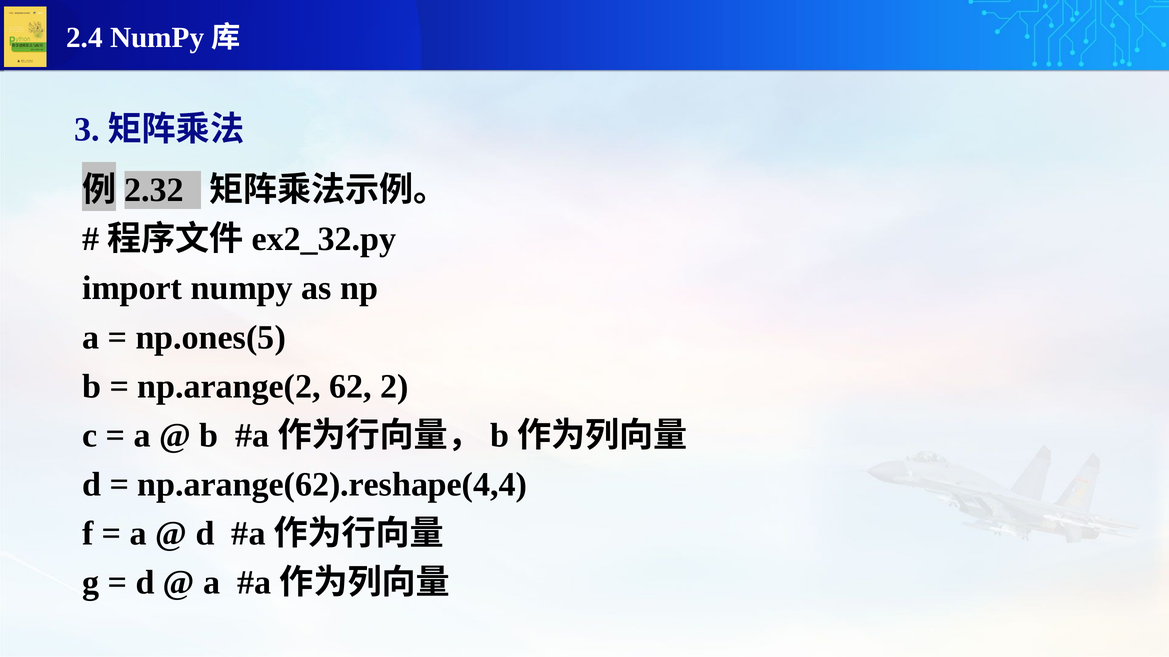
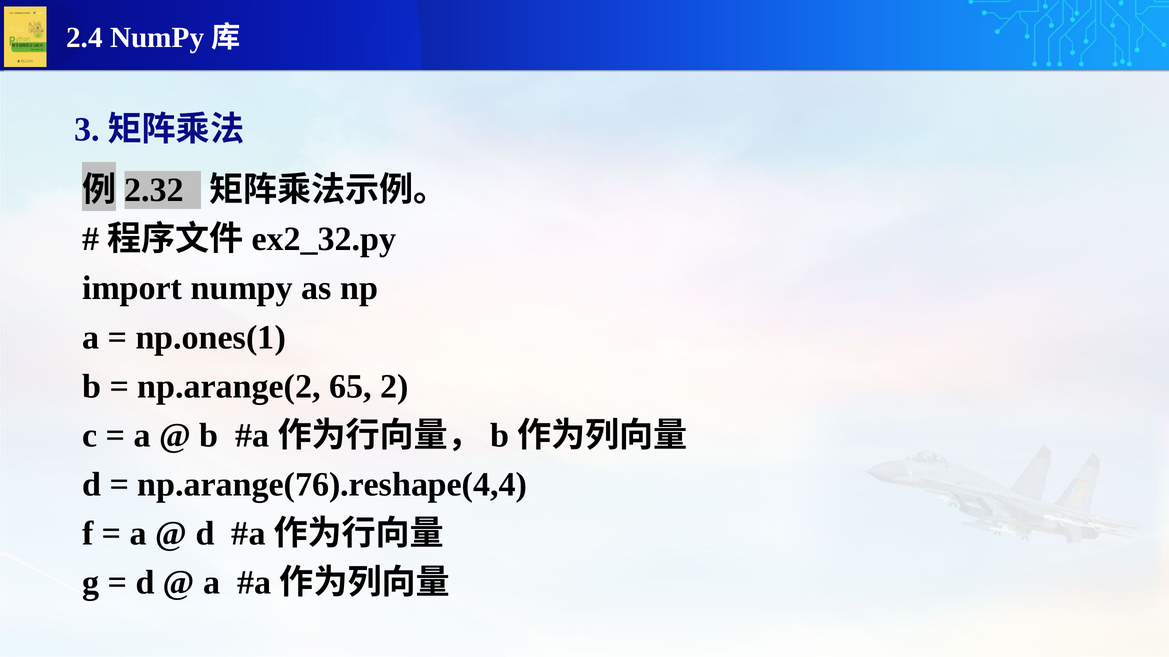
np.ones(5: np.ones(5 -> np.ones(1
62: 62 -> 65
np.arange(62).reshape(4,4: np.arange(62).reshape(4,4 -> np.arange(76).reshape(4,4
